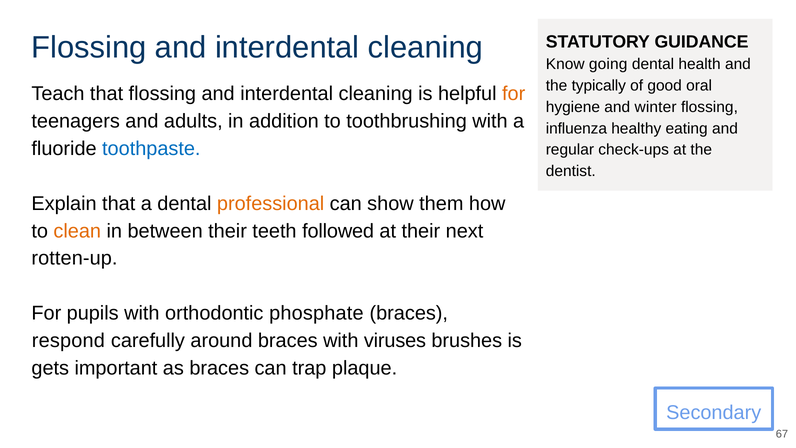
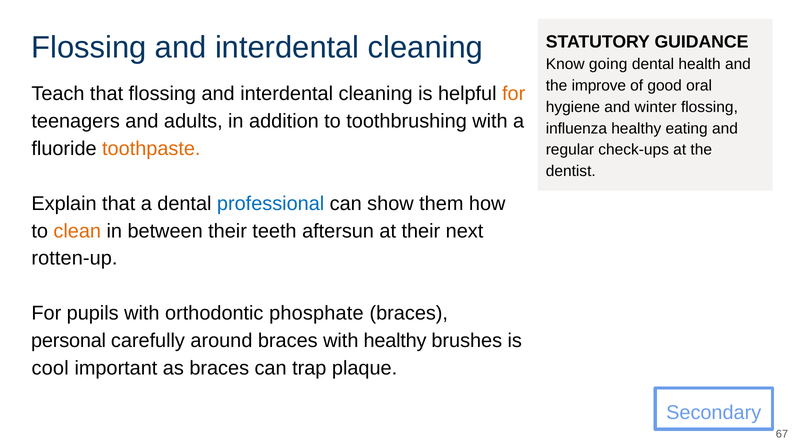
typically: typically -> improve
toothpaste colour: blue -> orange
professional colour: orange -> blue
followed: followed -> aftersun
respond: respond -> personal
with viruses: viruses -> healthy
gets: gets -> cool
